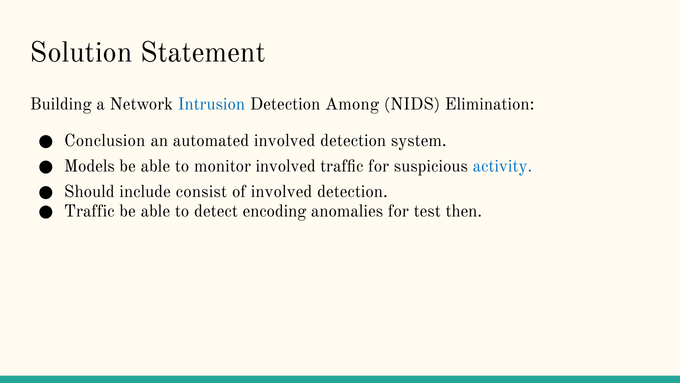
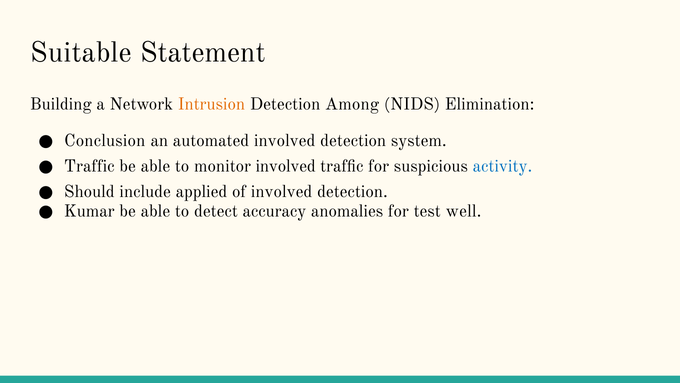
Solution: Solution -> Suitable
Intrusion colour: blue -> orange
Models at (89, 166): Models -> Traffic
consist: consist -> applied
Traffic at (89, 211): Traffic -> Kumar
encoding: encoding -> accuracy
then: then -> well
